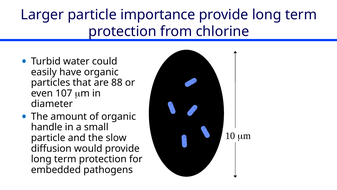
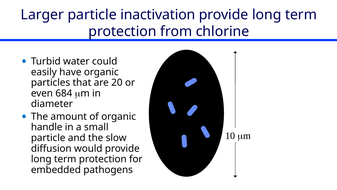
importance: importance -> inactivation
88: 88 -> 20
107: 107 -> 684
